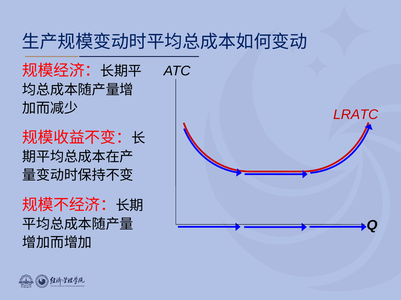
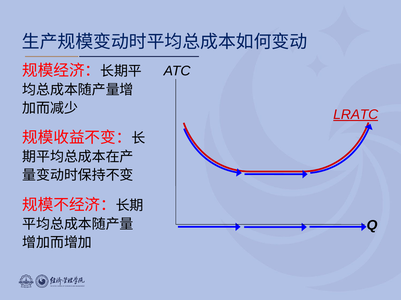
LRATC underline: none -> present
